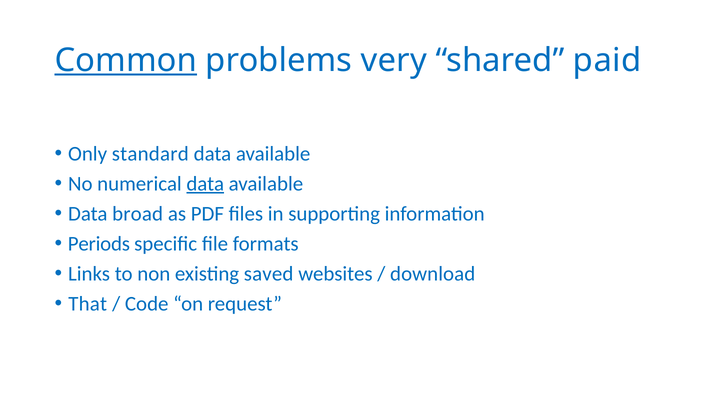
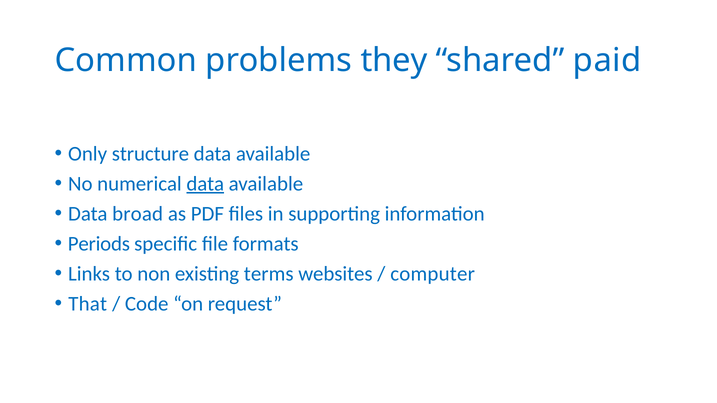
Common underline: present -> none
very: very -> they
standard: standard -> structure
saved: saved -> terms
download: download -> computer
